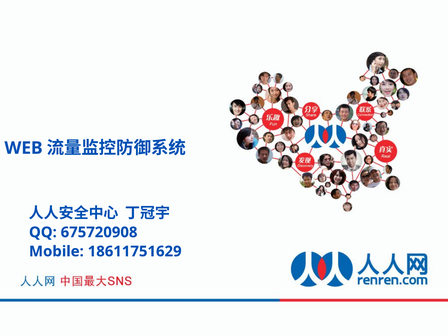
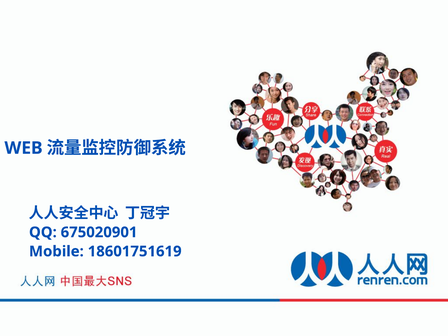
675720908: 675720908 -> 675020901
18611751629: 18611751629 -> 18601751619
